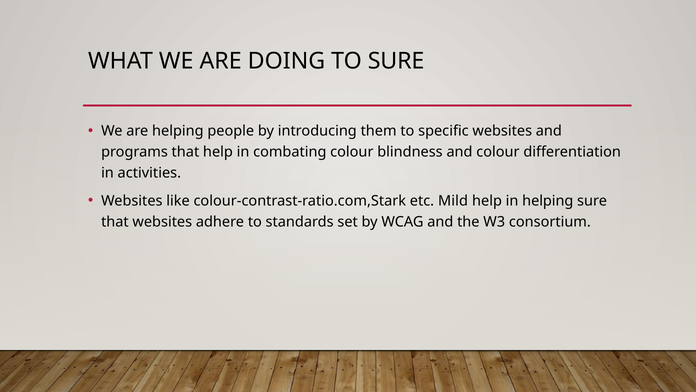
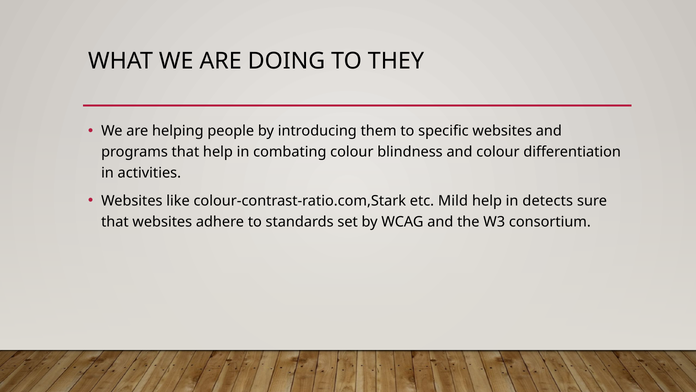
TO SURE: SURE -> THEY
in helping: helping -> detects
